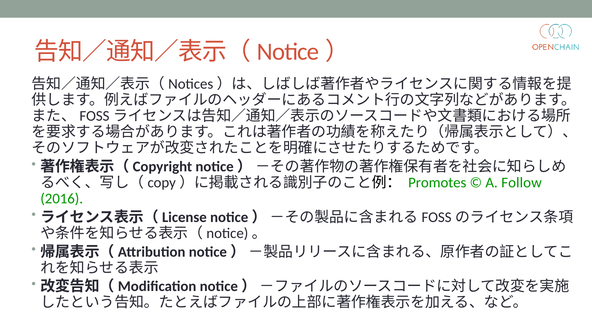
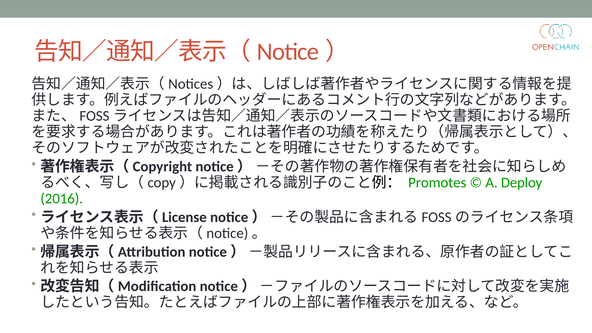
Follow: Follow -> Deploy
